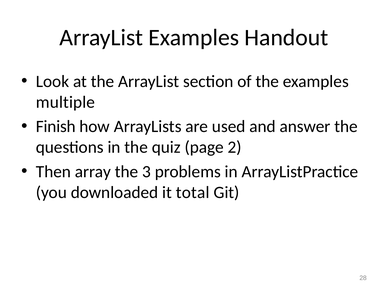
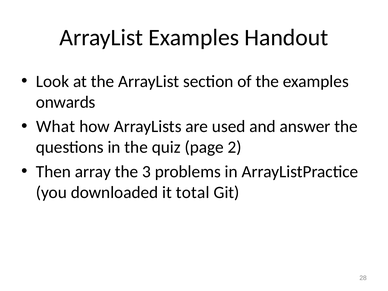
multiple: multiple -> onwards
Finish: Finish -> What
